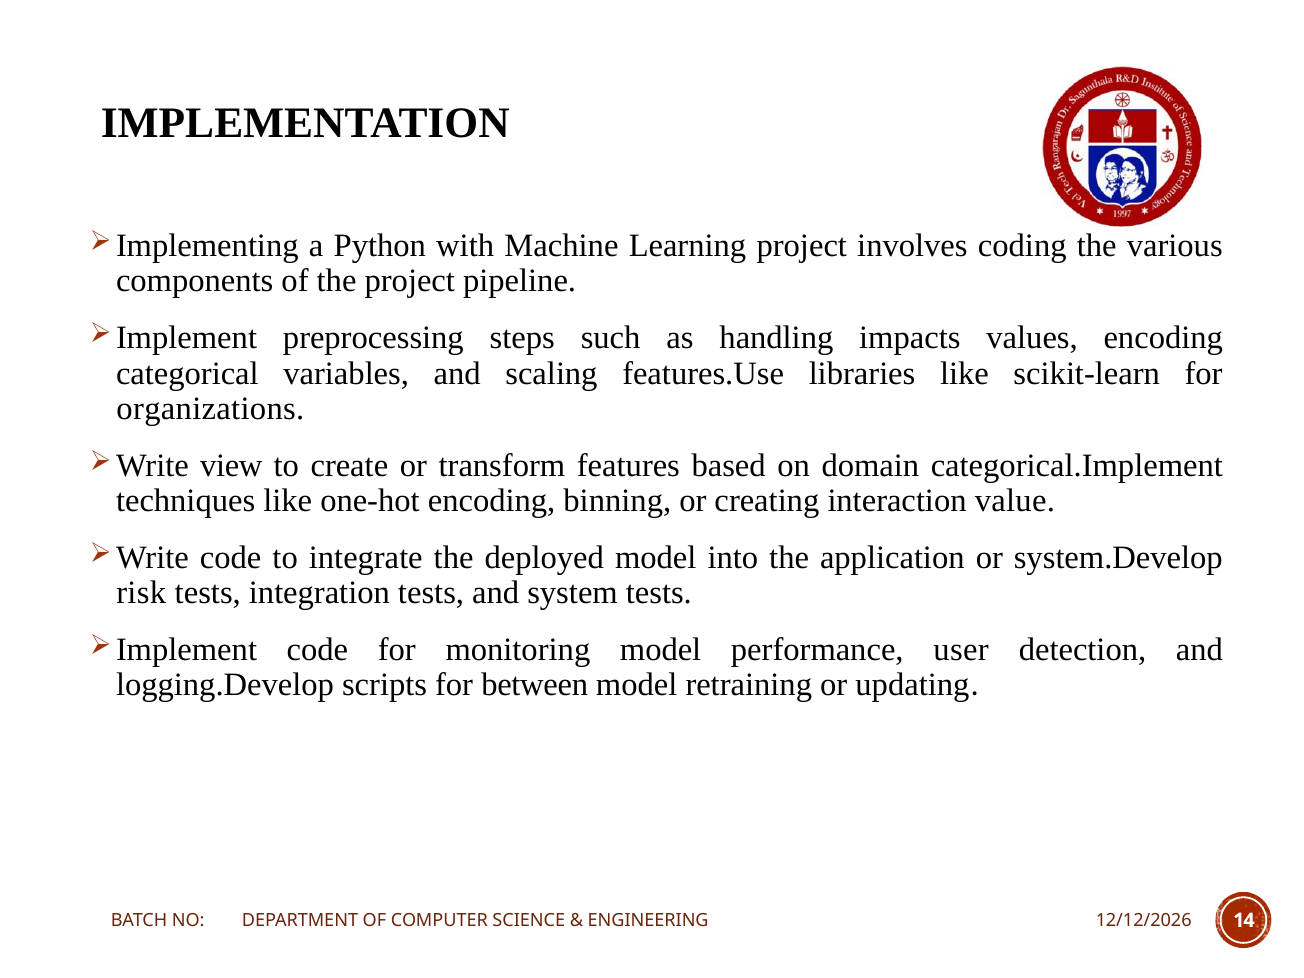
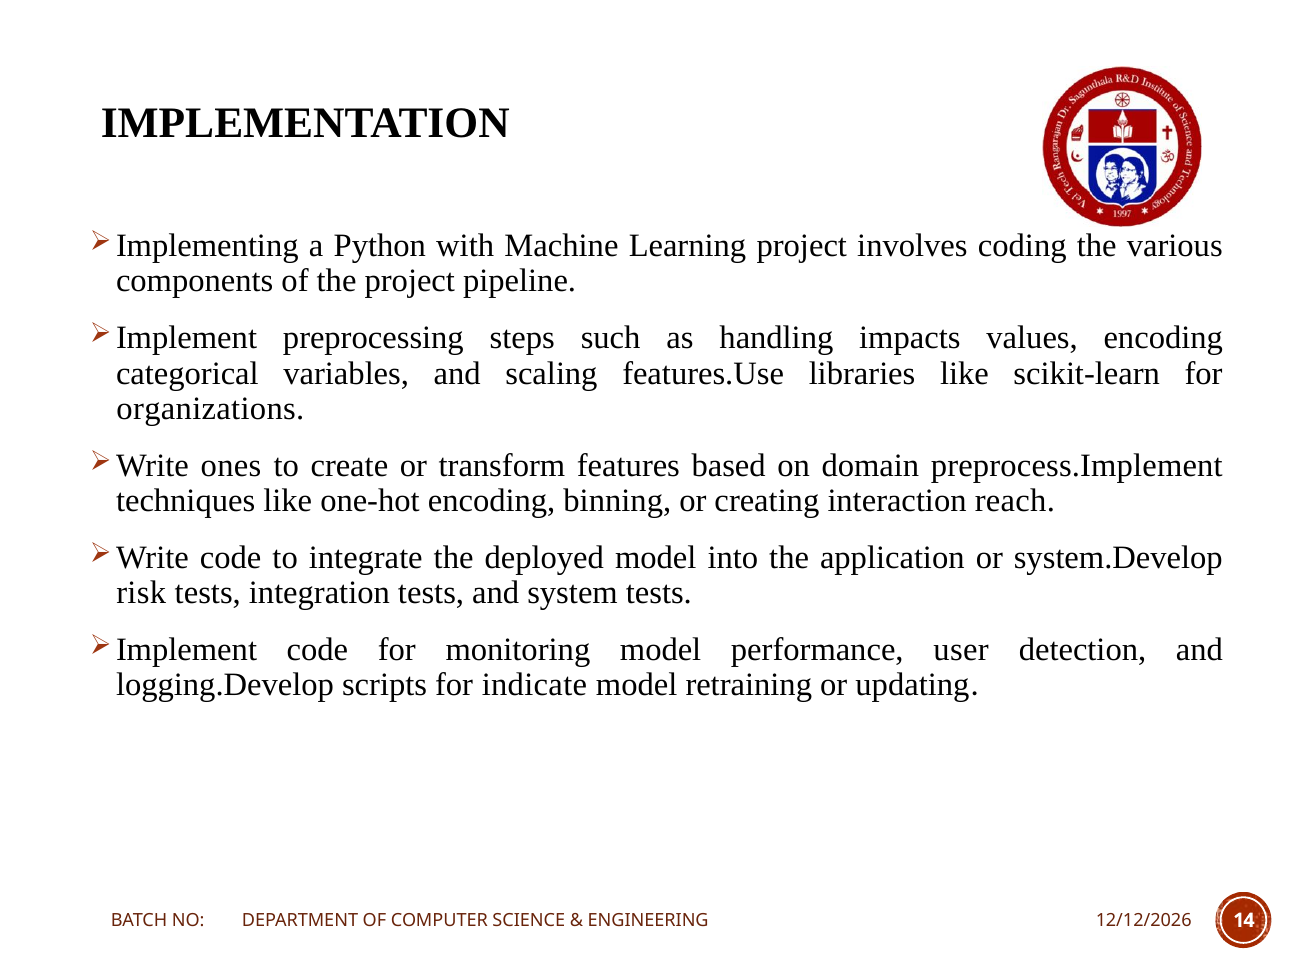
view: view -> ones
categorical.Implement: categorical.Implement -> preprocess.Implement
value: value -> reach
between: between -> indicate
